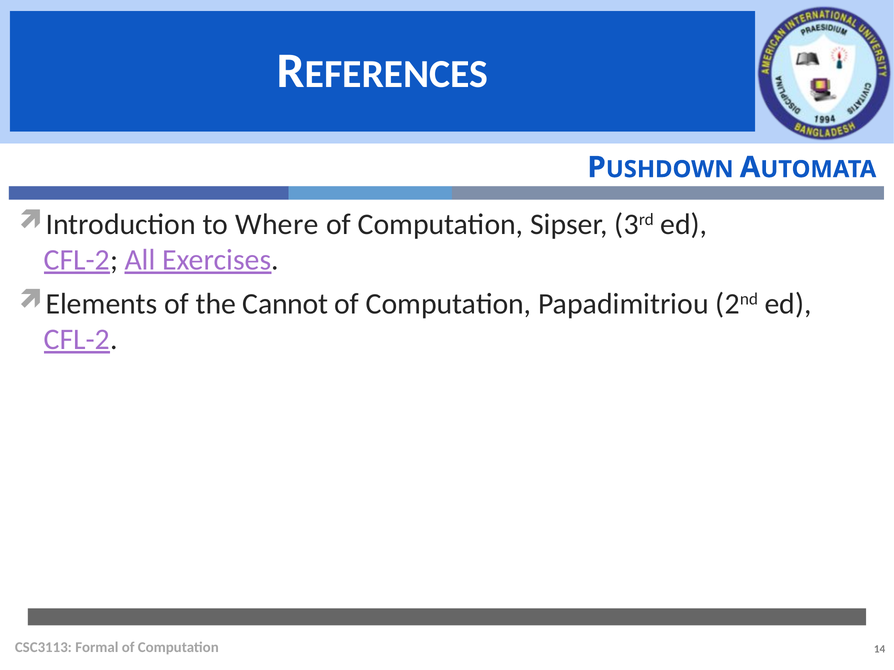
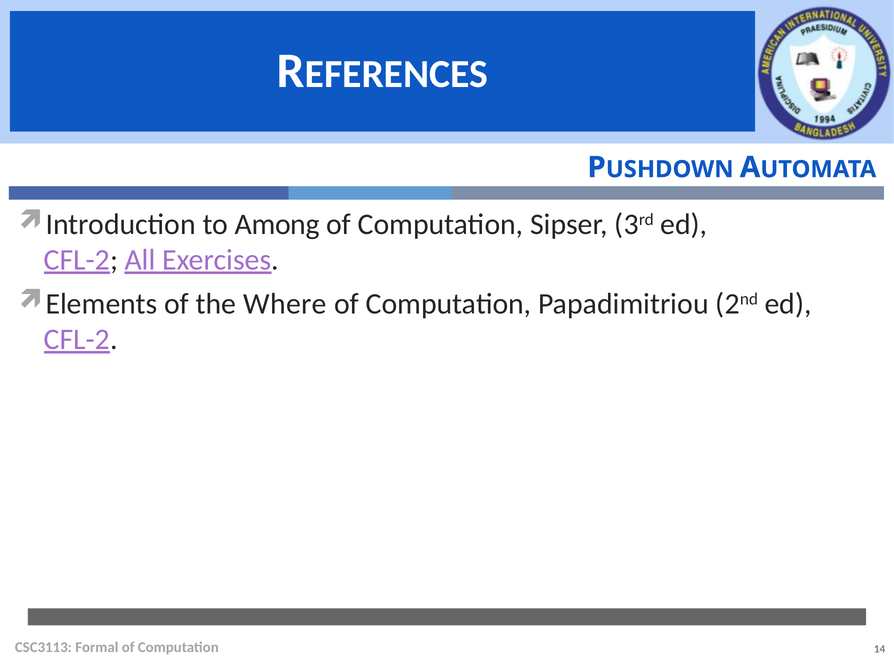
Where: Where -> Among
Cannot: Cannot -> Where
